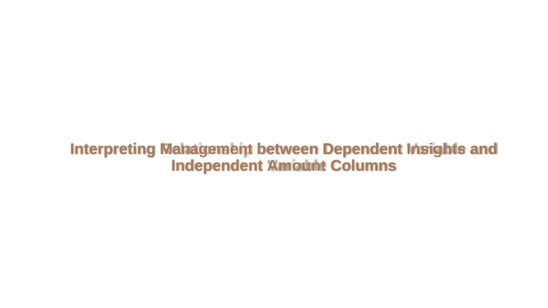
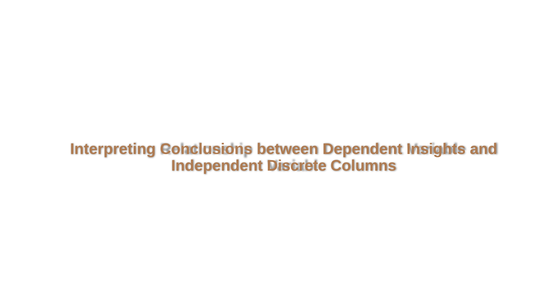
Management: Management -> Conclusions
Amount: Amount -> Discrete
